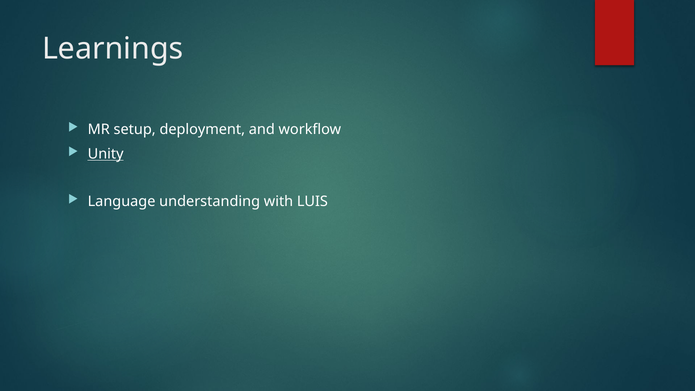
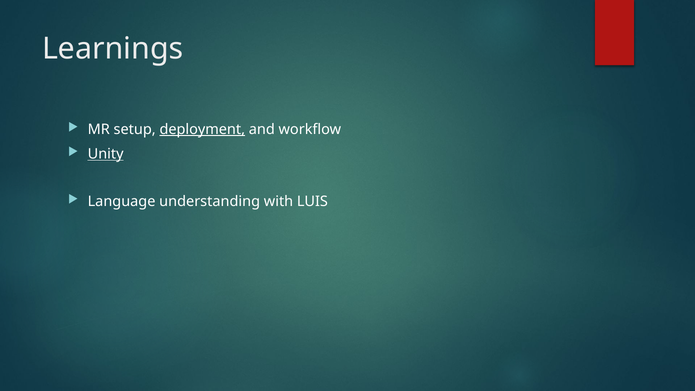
deployment underline: none -> present
